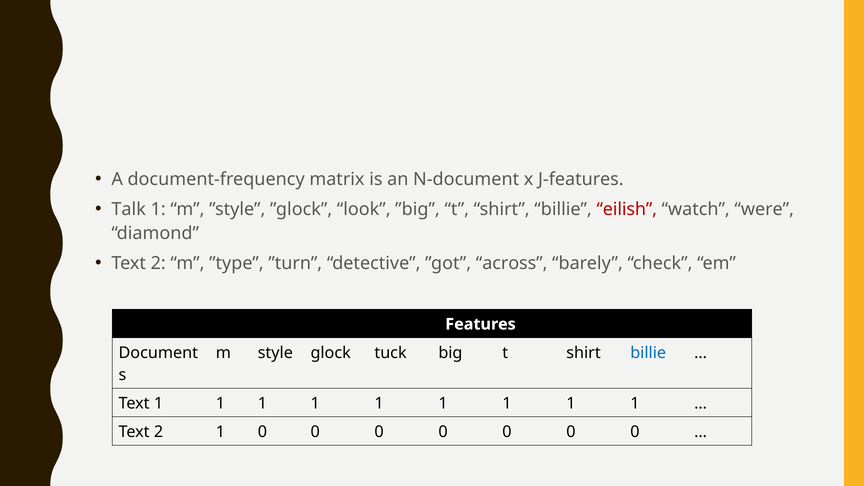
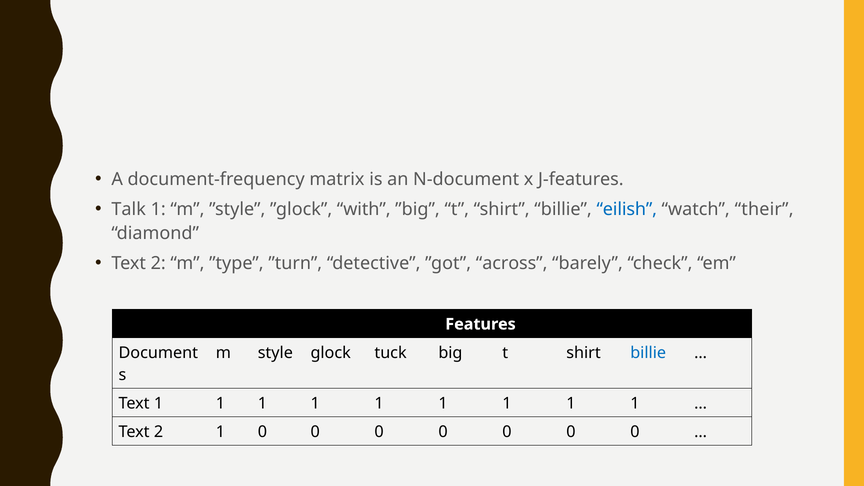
look: look -> with
eilish colour: red -> blue
were: were -> their
